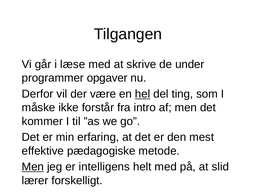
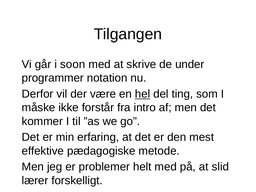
læse: læse -> soon
opgaver: opgaver -> notation
Men at (33, 167) underline: present -> none
intelligens: intelligens -> problemer
